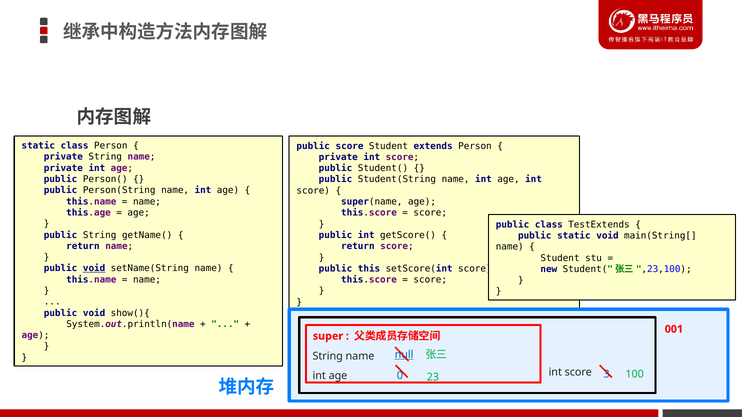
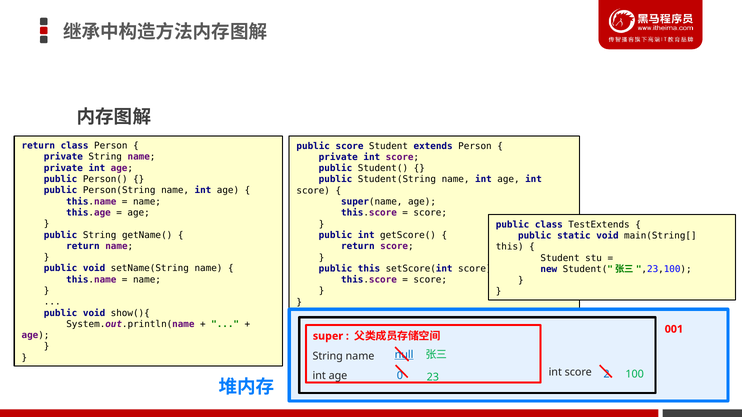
static at (38, 146): static -> return
name at (510, 247): name -> this
void at (94, 269) underline: present -> none
3: 3 -> 2
